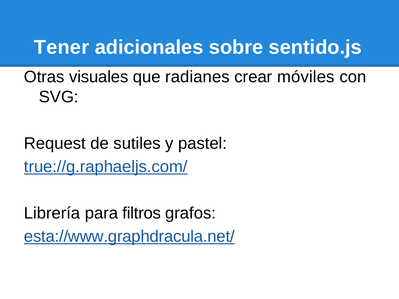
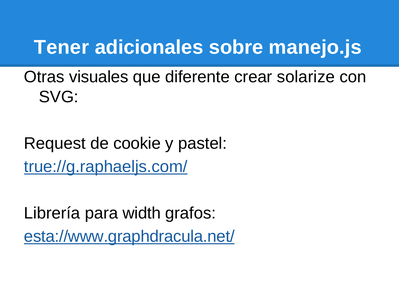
sentido.js: sentido.js -> manejo.js
radianes: radianes -> diferente
móviles: móviles -> solarize
sutiles: sutiles -> cookie
filtros: filtros -> width
